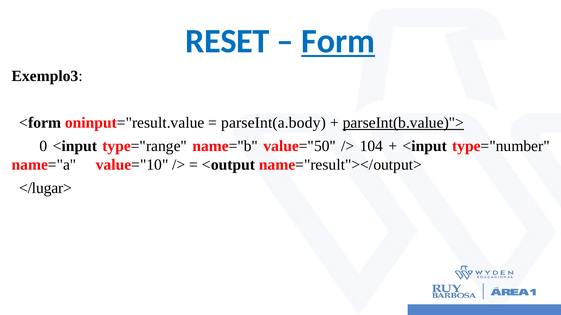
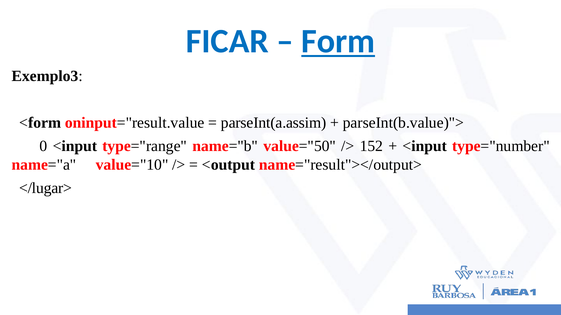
RESET: RESET -> FICAR
parseInt(a.body: parseInt(a.body -> parseInt(a.assim
parseInt(b.value)"> underline: present -> none
104: 104 -> 152
